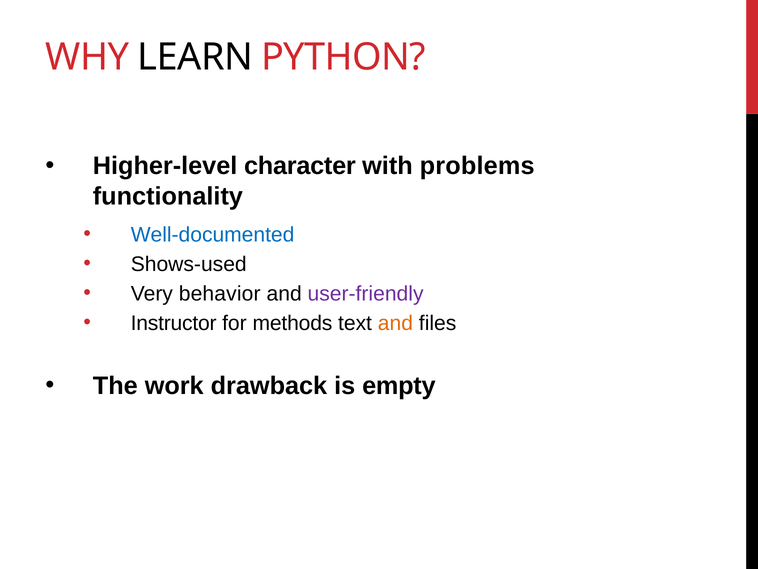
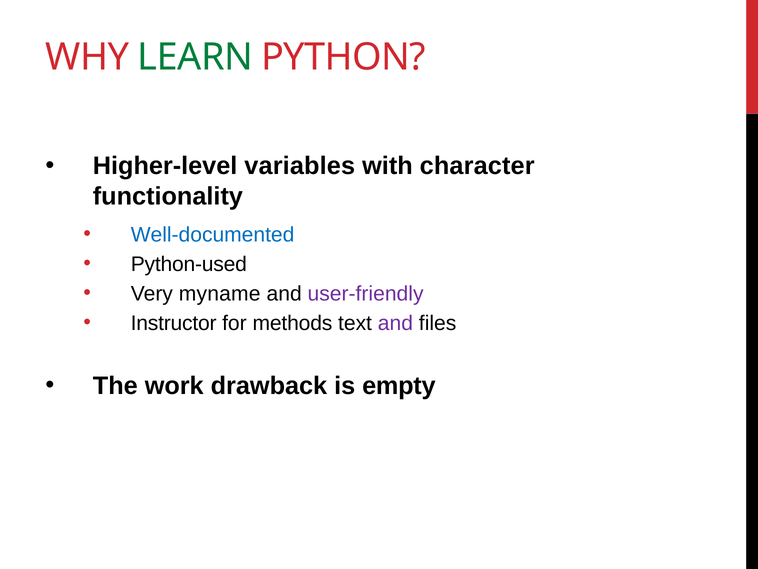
LEARN colour: black -> green
character: character -> variables
problems: problems -> character
Shows-used: Shows-used -> Python-used
behavior: behavior -> myname
and at (395, 323) colour: orange -> purple
